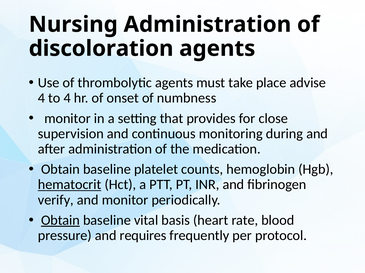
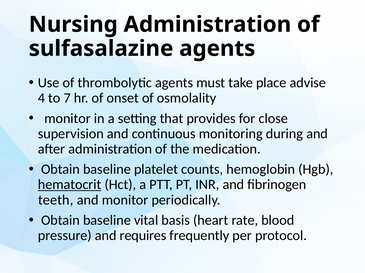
discoloration: discoloration -> sulfasalazine
to 4: 4 -> 7
numbness: numbness -> osmolality
verify: verify -> teeth
Obtain at (60, 221) underline: present -> none
